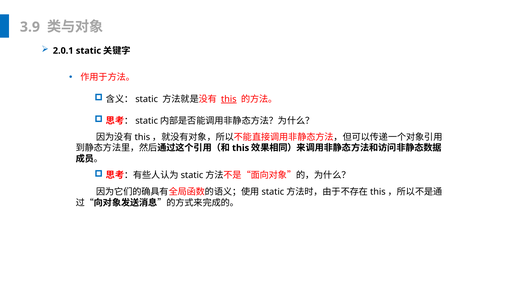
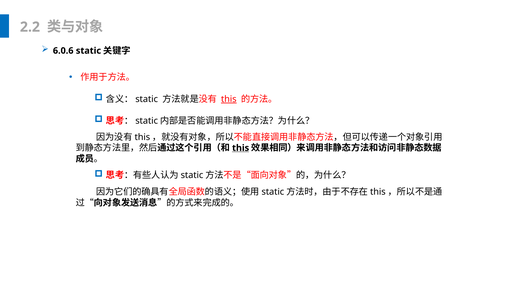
3.9: 3.9 -> 2.2
2.0.1: 2.0.1 -> 6.0.6
this at (241, 148) underline: none -> present
